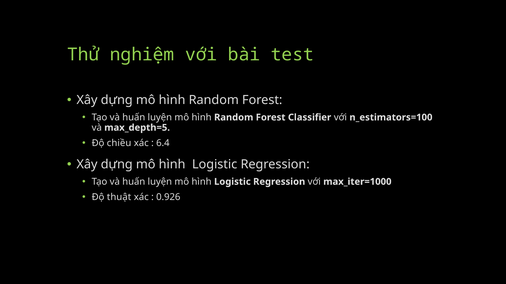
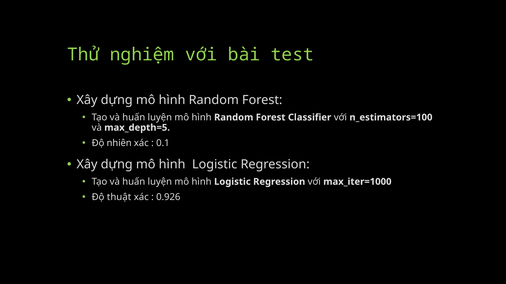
chiều: chiều -> nhiên
6.4: 6.4 -> 0.1
